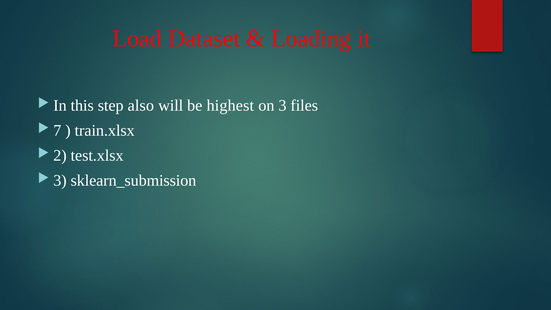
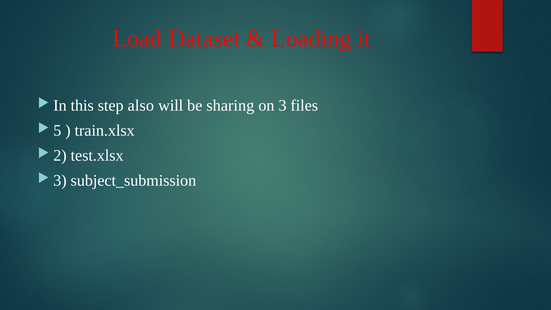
highest: highest -> sharing
7: 7 -> 5
sklearn_submission: sklearn_submission -> subject_submission
